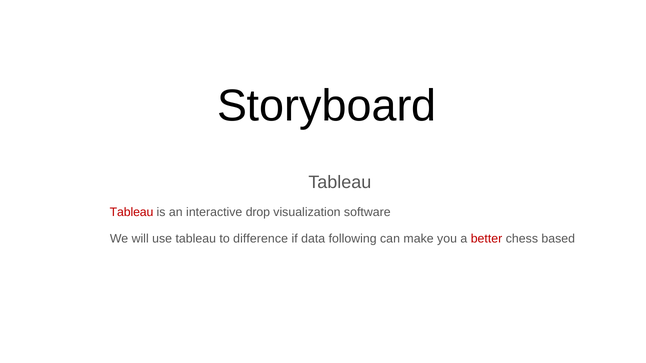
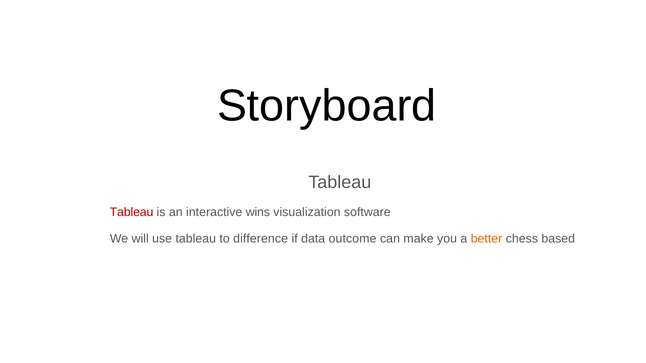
drop: drop -> wins
following: following -> outcome
better colour: red -> orange
